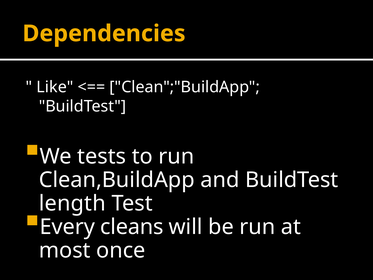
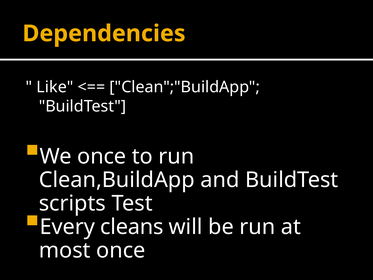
We tests: tests -> once
length: length -> scripts
